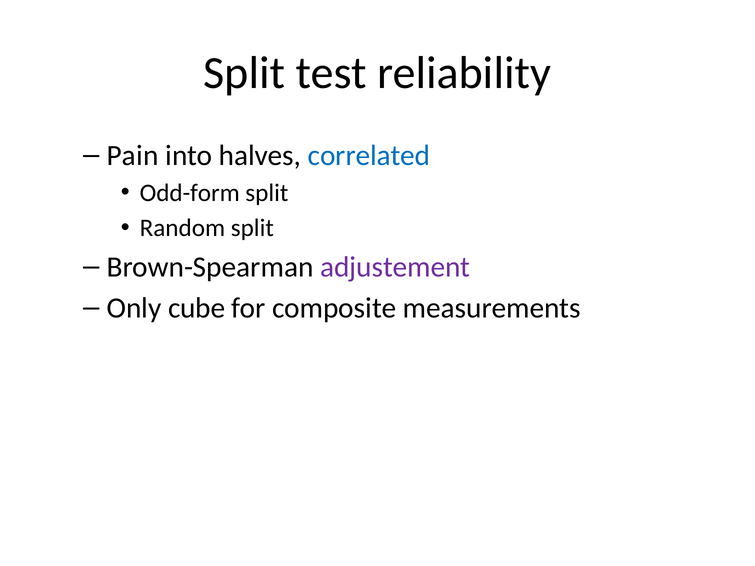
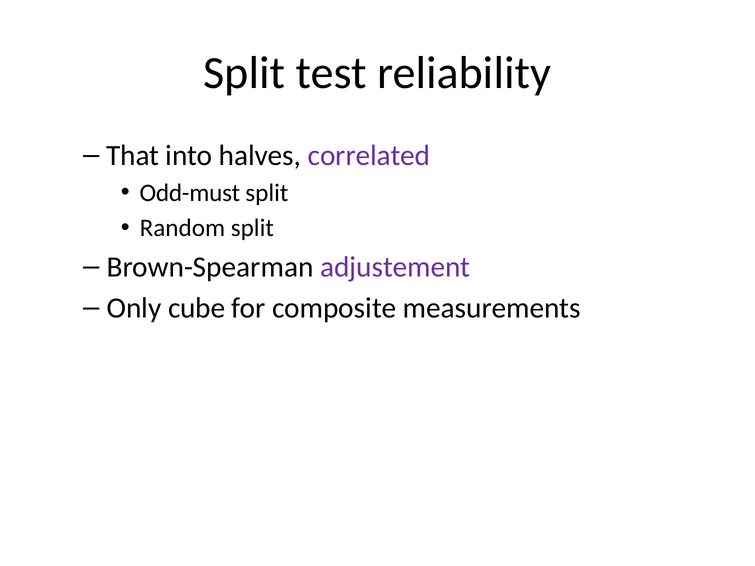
Pain: Pain -> That
correlated colour: blue -> purple
Odd-form: Odd-form -> Odd-must
